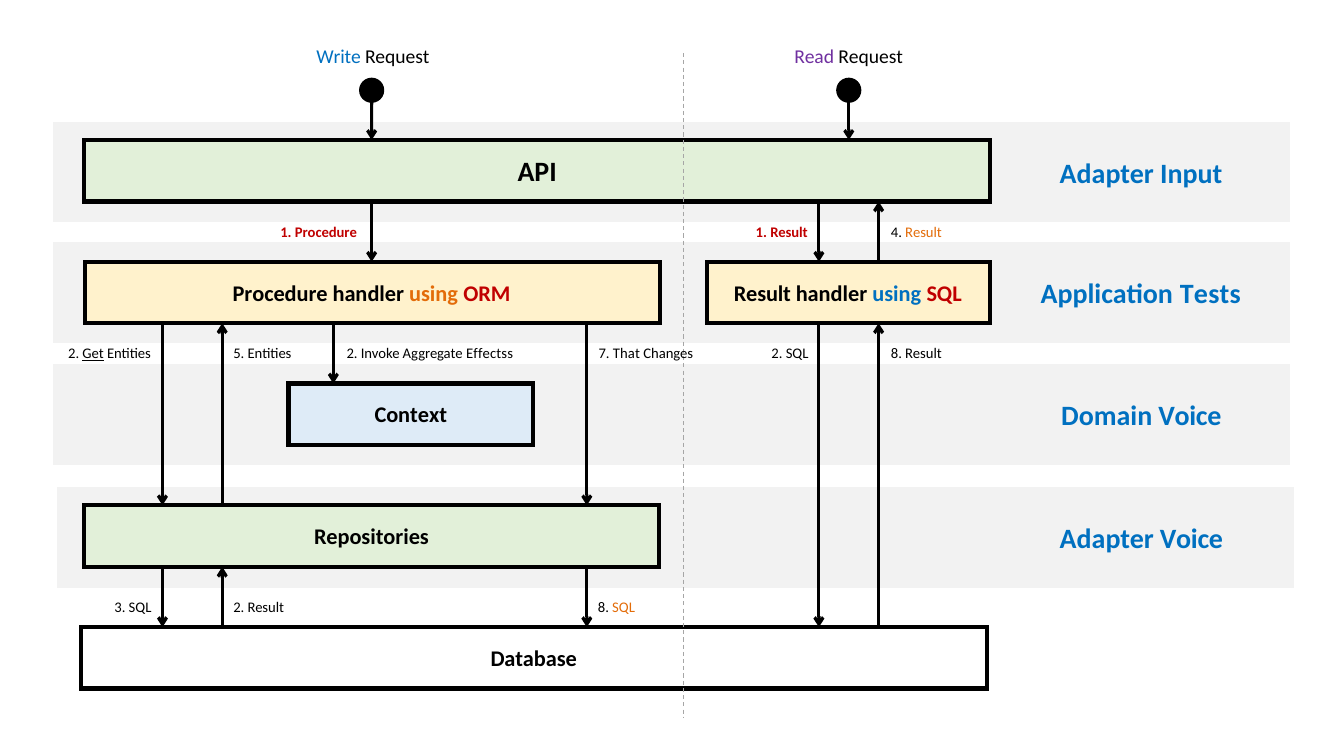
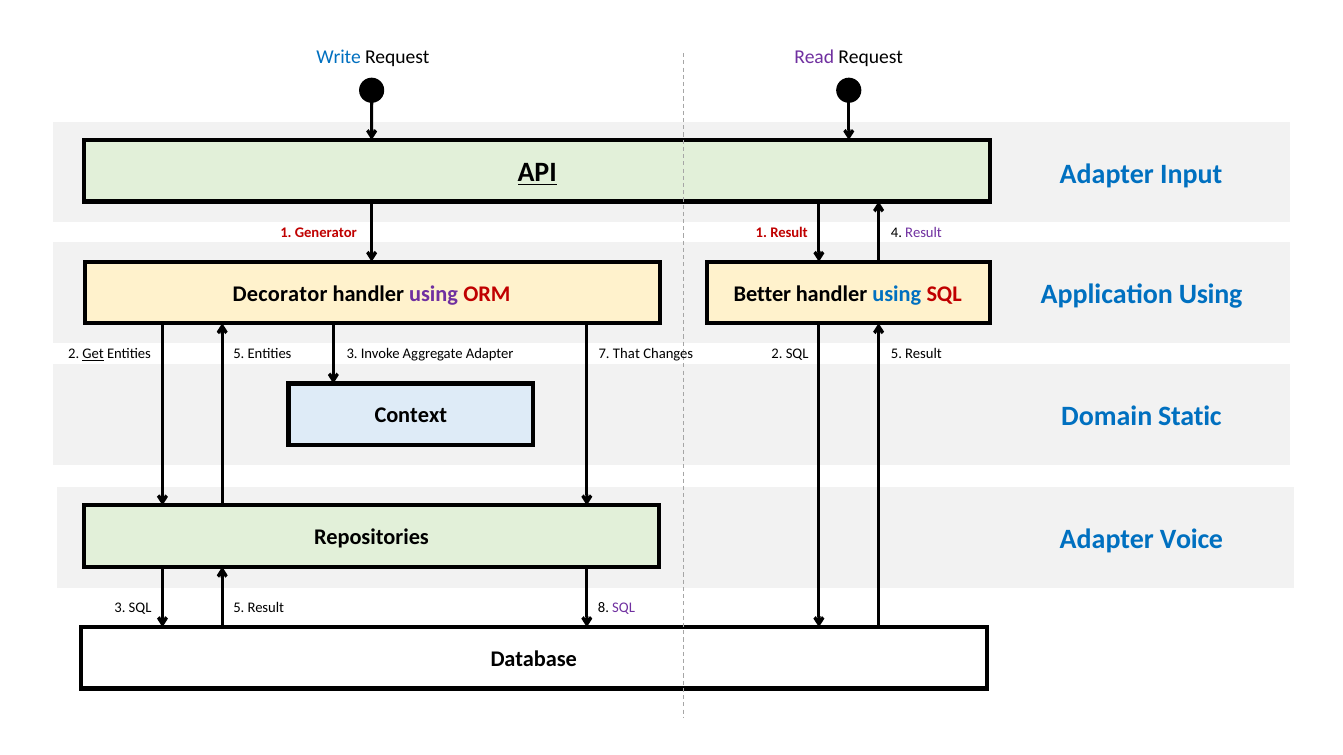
API underline: none -> present
1 Procedure: Procedure -> Generator
Result at (924, 232) colour: orange -> purple
Application Tests: Tests -> Using
Procedure at (280, 294): Procedure -> Decorator
using at (434, 294) colour: orange -> purple
Result at (762, 294): Result -> Better
5 Entities 2: 2 -> 3
Aggregate Effectss: Effectss -> Adapter
2 SQL 8: 8 -> 5
Domain Voice: Voice -> Static
3 SQL 2: 2 -> 5
SQL at (624, 608) colour: orange -> purple
